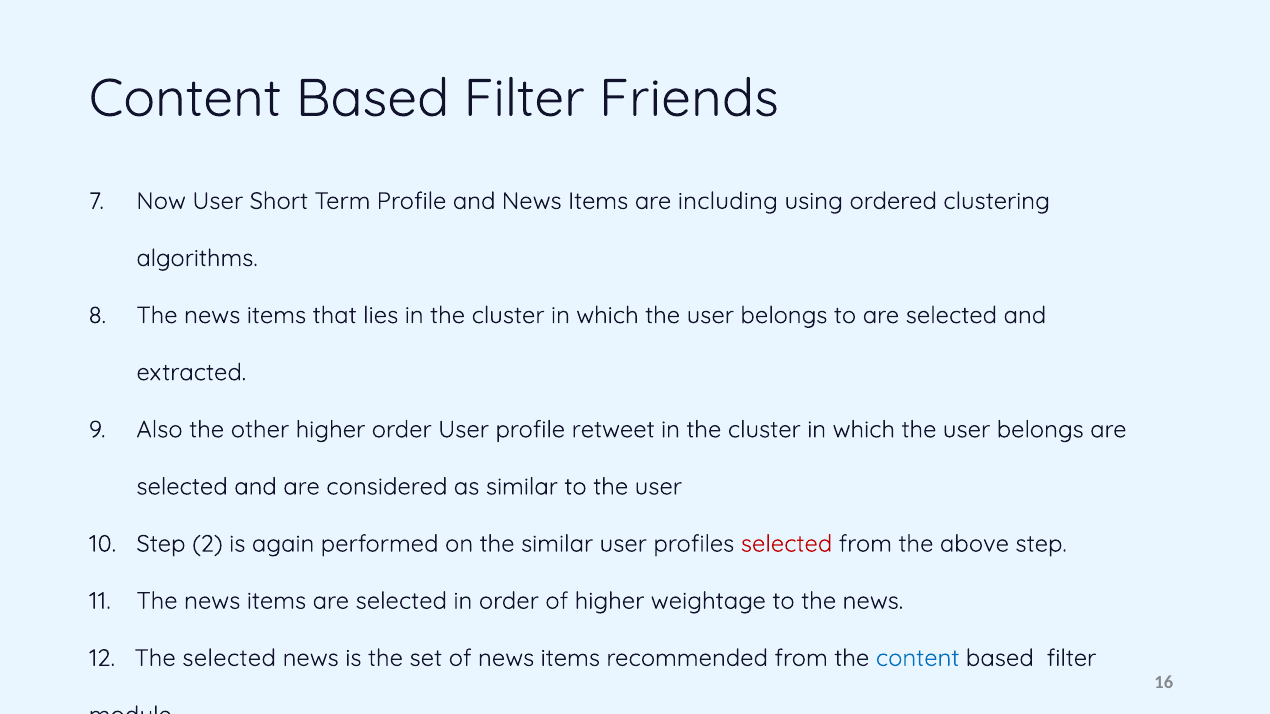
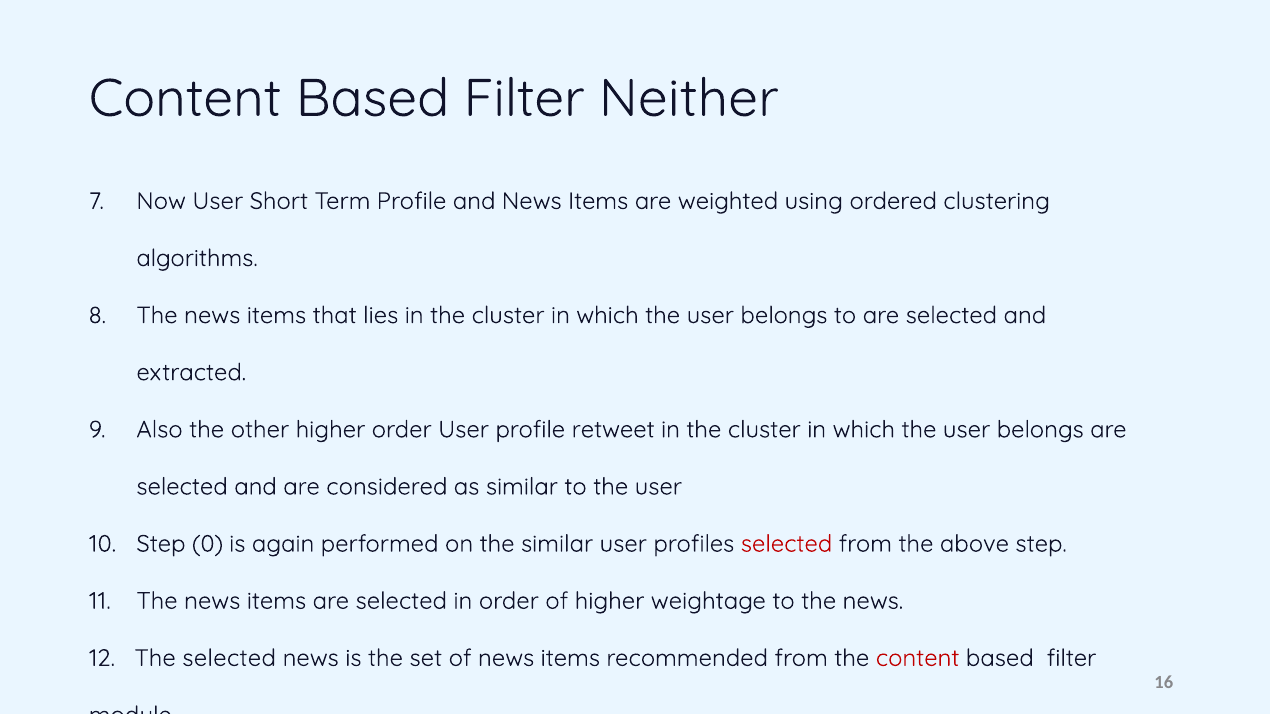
Friends: Friends -> Neither
including: including -> weighted
2: 2 -> 0
content at (918, 658) colour: blue -> red
